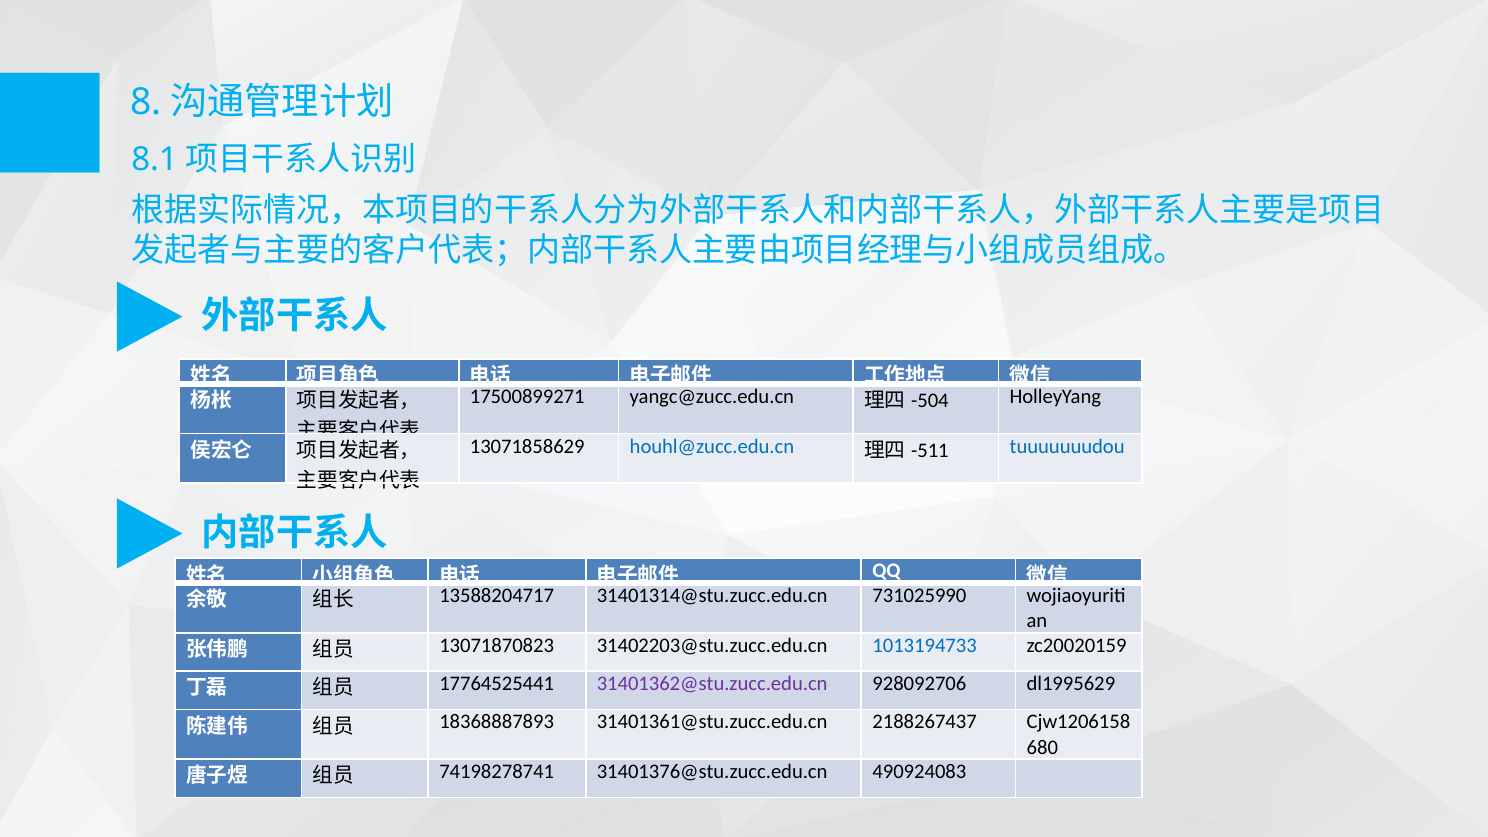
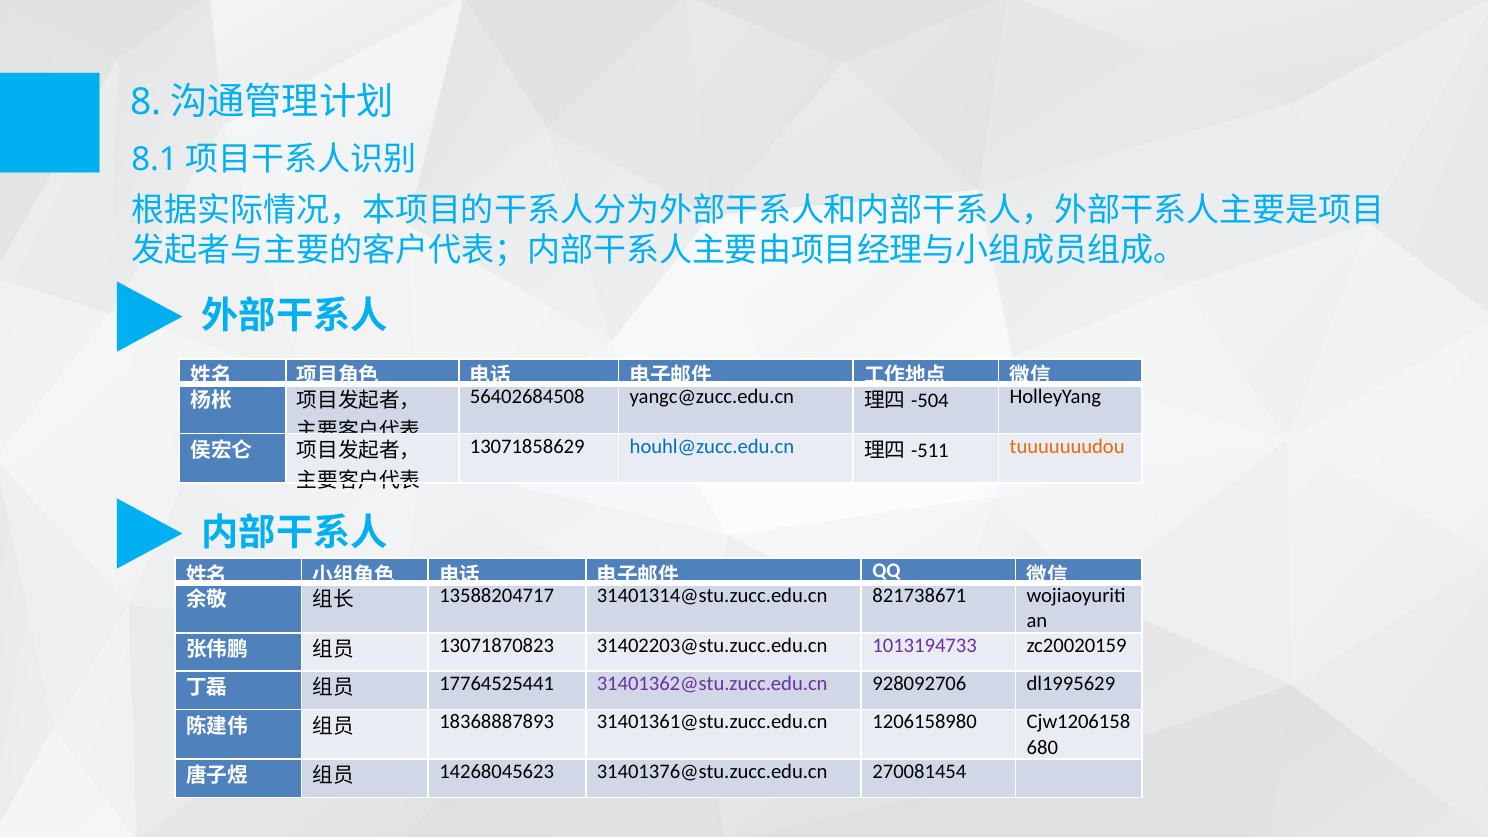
17500899271: 17500899271 -> 56402684508
tuuuuuuudou colour: blue -> orange
731025990: 731025990 -> 821738671
1013194733 colour: blue -> purple
2188267437: 2188267437 -> 1206158980
74198278741: 74198278741 -> 14268045623
490924083: 490924083 -> 270081454
